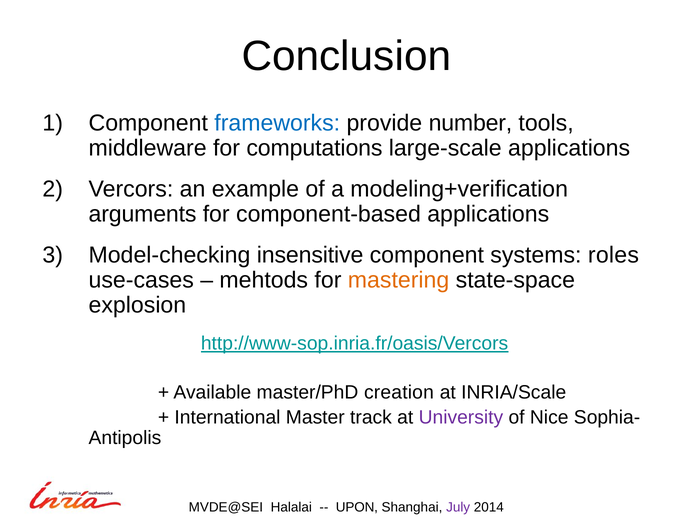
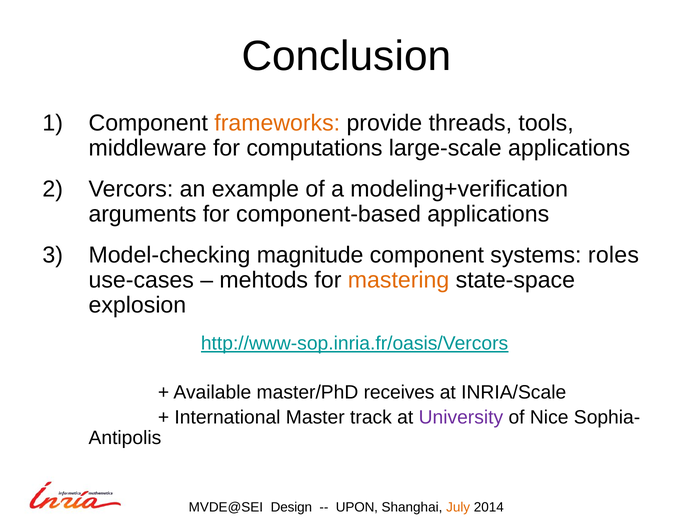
frameworks colour: blue -> orange
number: number -> threads
insensitive: insensitive -> magnitude
creation: creation -> receives
Halalai: Halalai -> Design
July colour: purple -> orange
